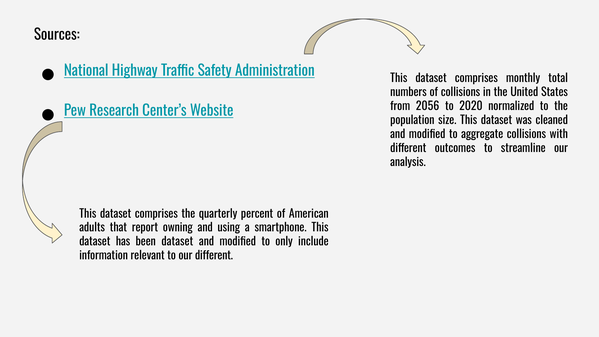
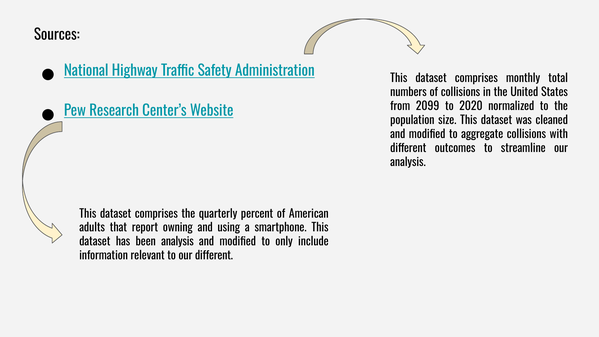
2056: 2056 -> 2099
been dataset: dataset -> analysis
